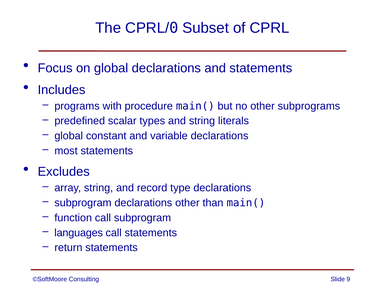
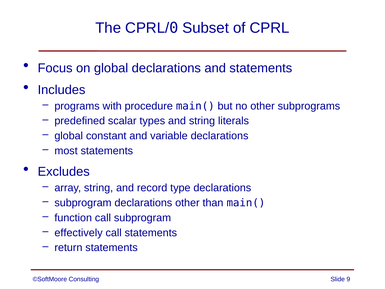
languages: languages -> effectively
